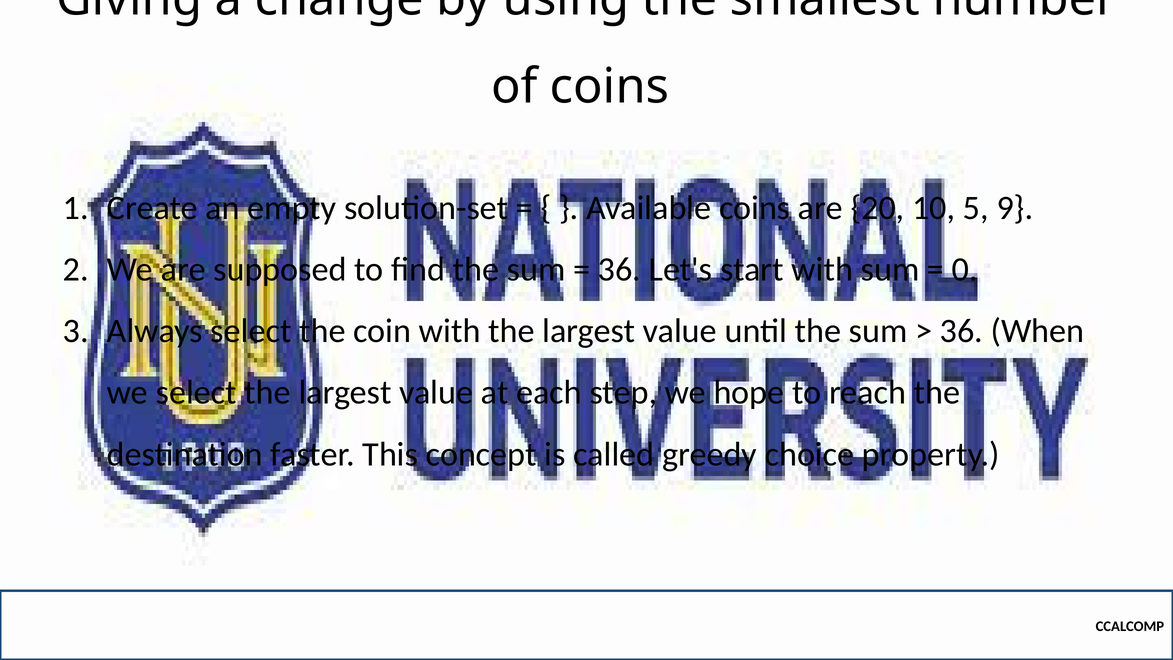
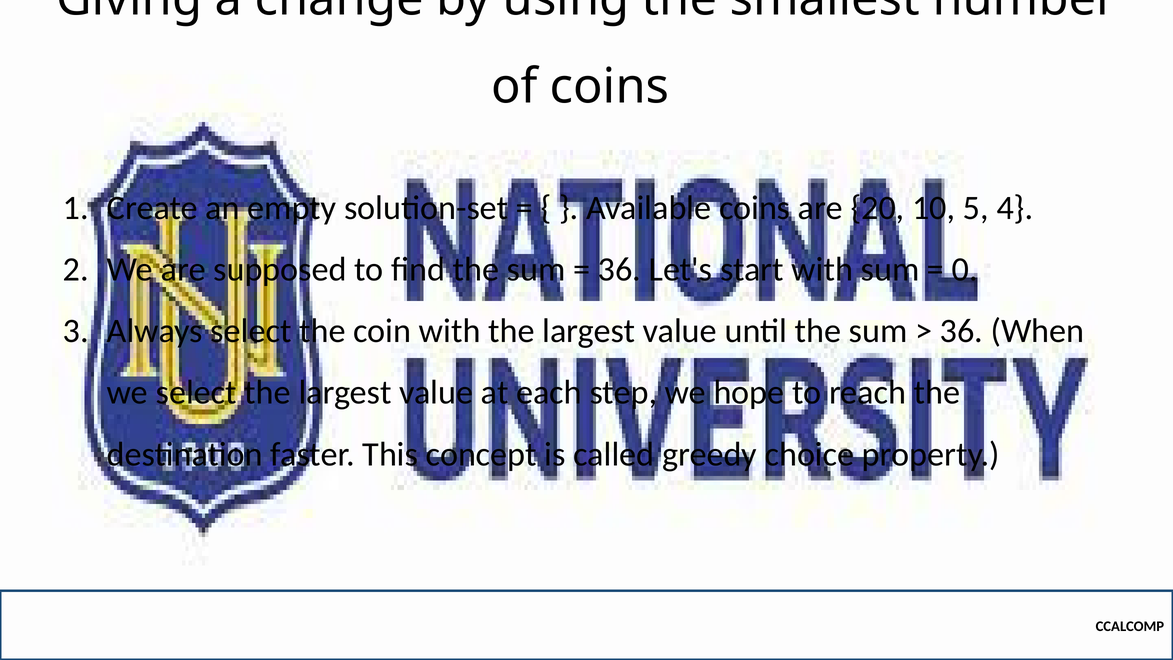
9: 9 -> 4
